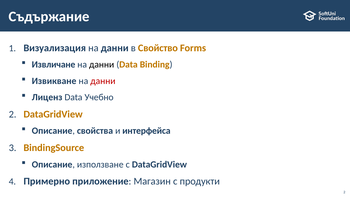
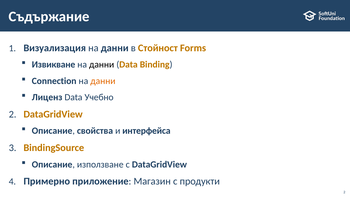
Свойство: Свойство -> Стойност
Извличане: Извличане -> Извикване
Извикване: Извикване -> Connection
данни at (103, 81) colour: red -> orange
